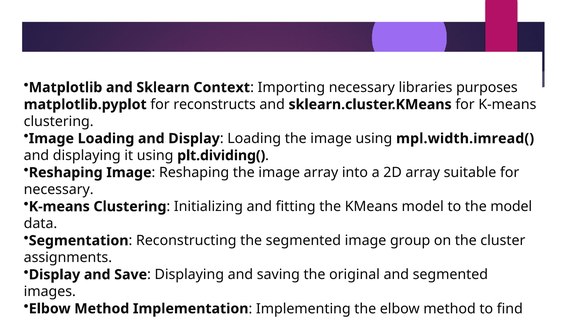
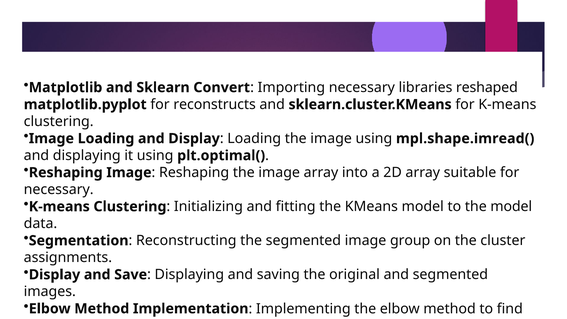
Context: Context -> Convert
purposes: purposes -> reshaped
mpl.width.imread(: mpl.width.imread( -> mpl.shape.imread(
plt.dividing(: plt.dividing( -> plt.optimal(
